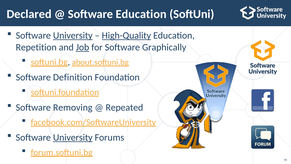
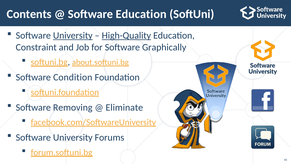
Declared: Declared -> Contents
Repetition: Repetition -> Constraint
Job underline: present -> none
Definition: Definition -> Condition
Repeated: Repeated -> Eliminate
University at (73, 137) underline: present -> none
